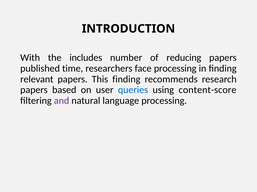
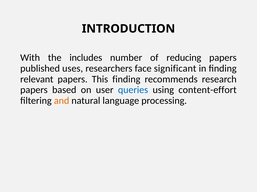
time: time -> uses
face processing: processing -> significant
content-score: content-score -> content-effort
and colour: purple -> orange
